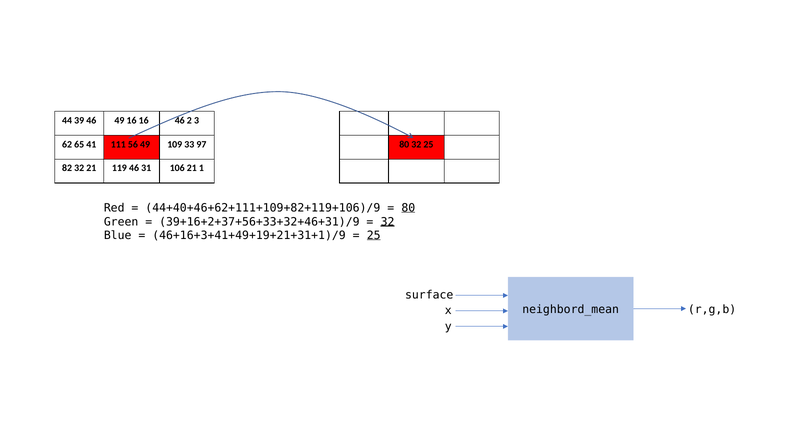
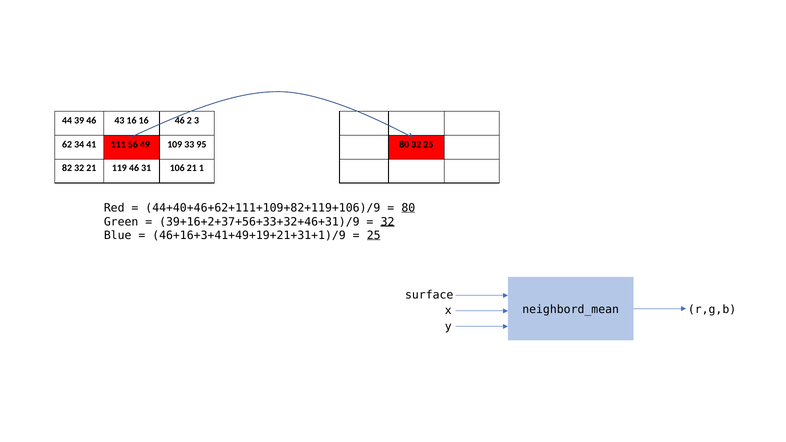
46 49: 49 -> 43
65: 65 -> 34
97: 97 -> 95
